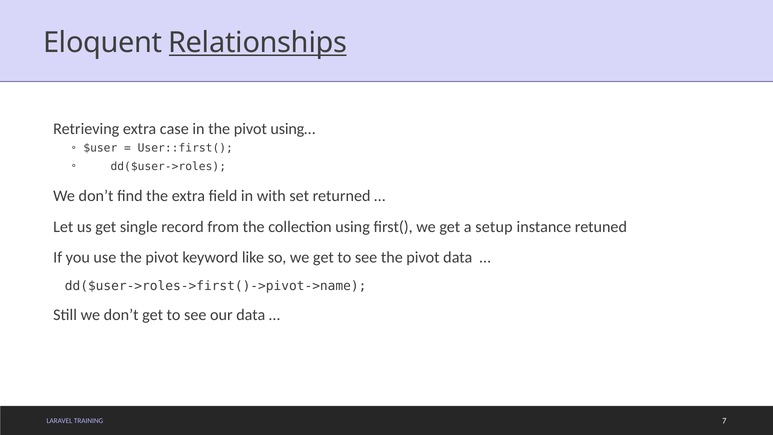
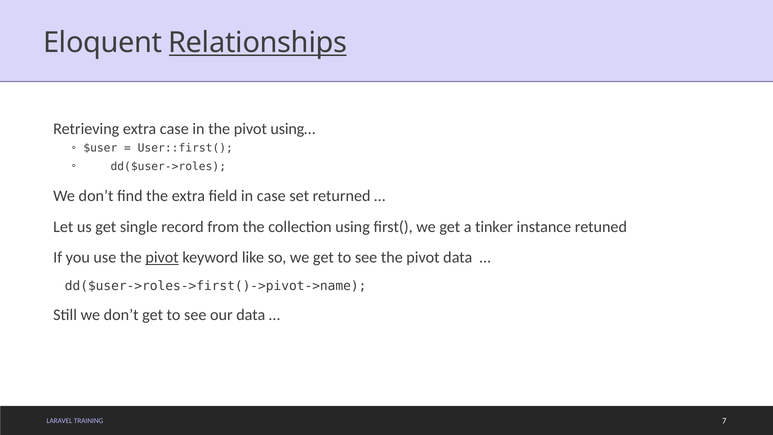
in with: with -> case
setup: setup -> tinker
pivot at (162, 257) underline: none -> present
